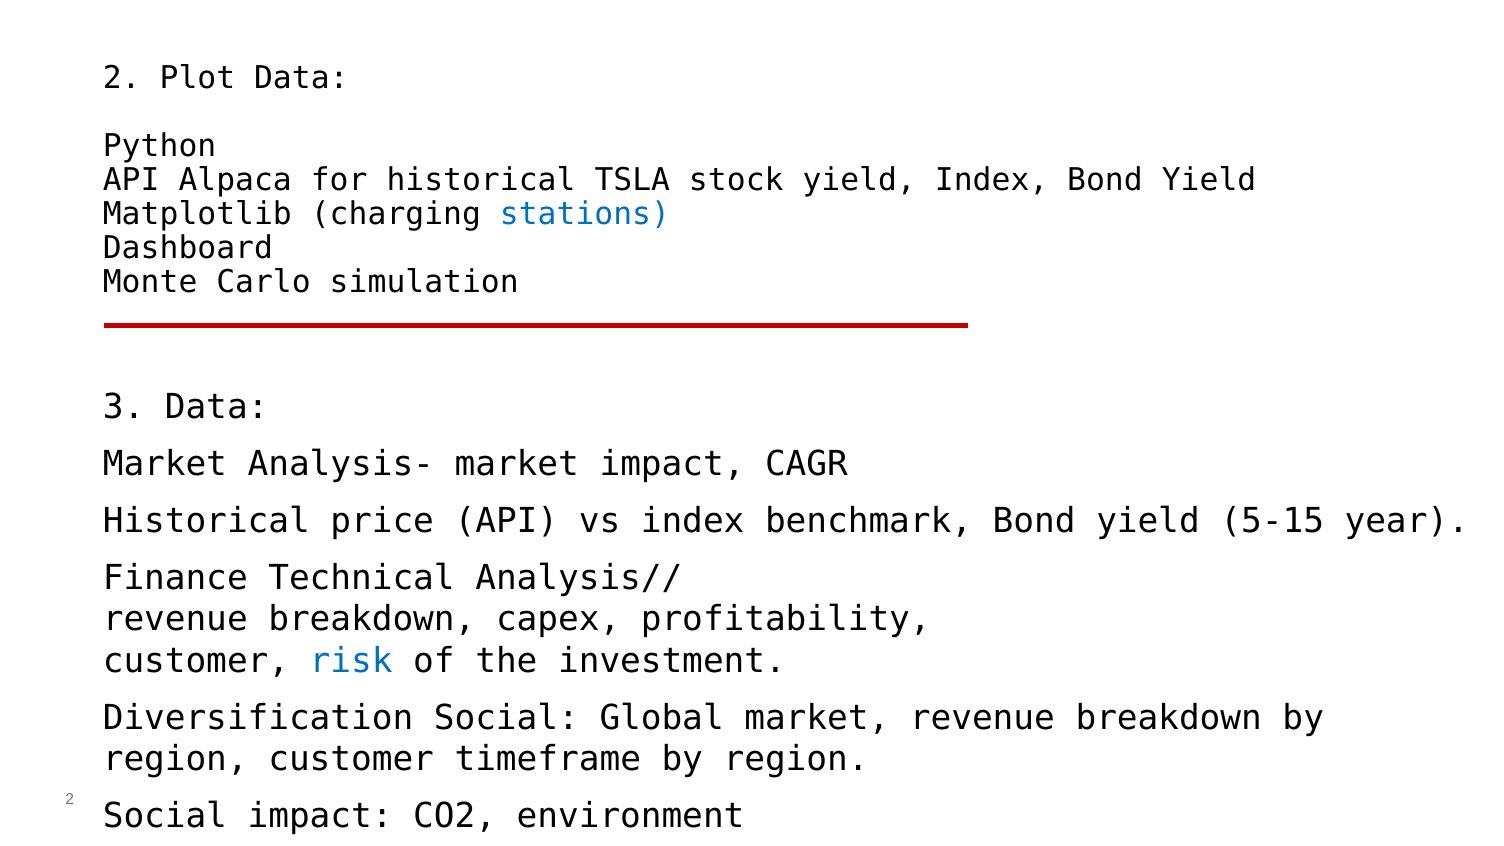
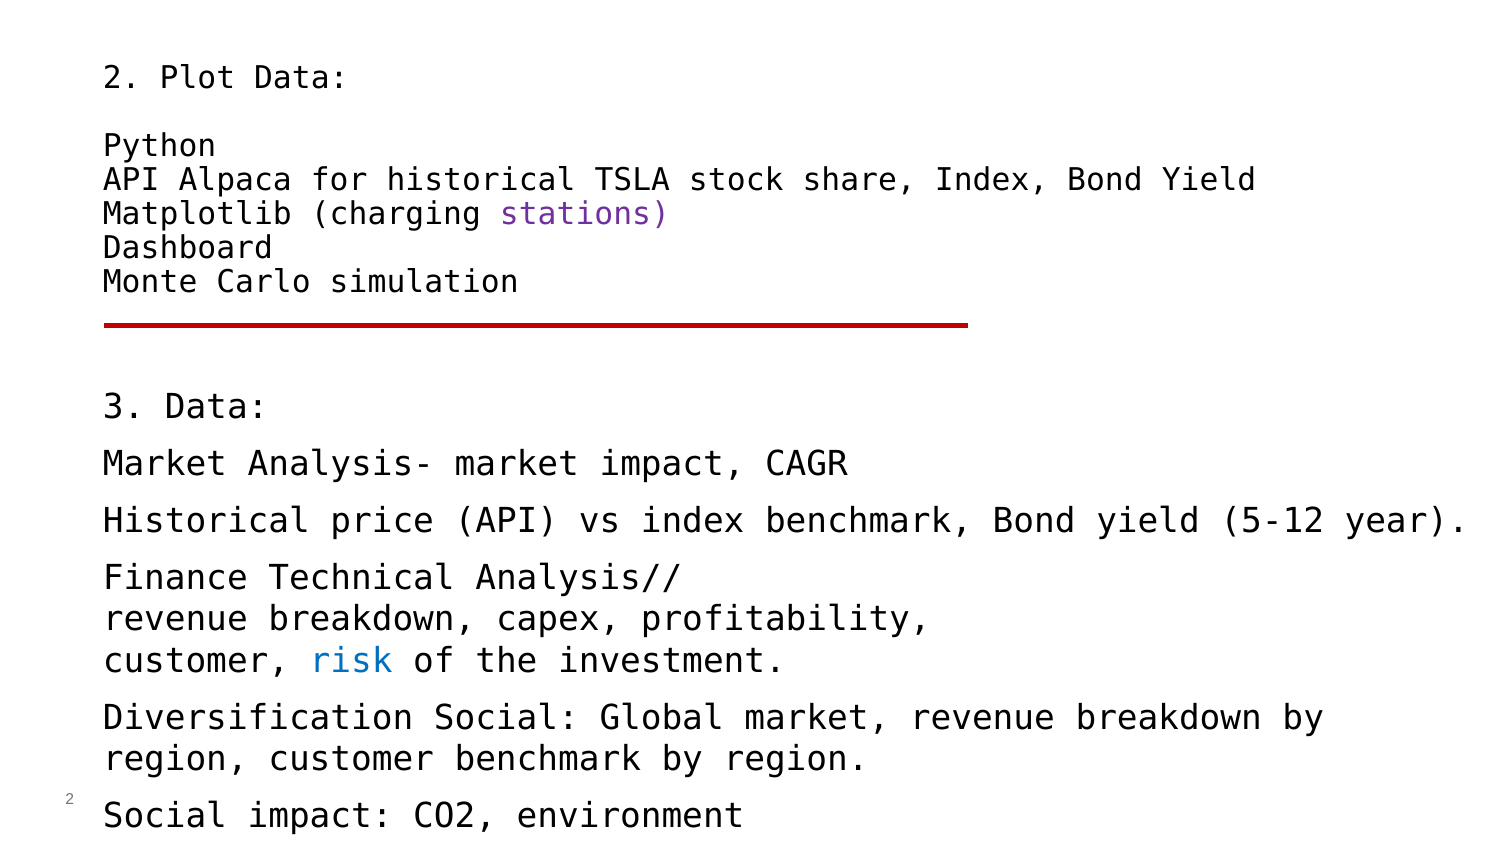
stock yield: yield -> share
stations colour: blue -> purple
5-15: 5-15 -> 5-12
customer timeframe: timeframe -> benchmark
